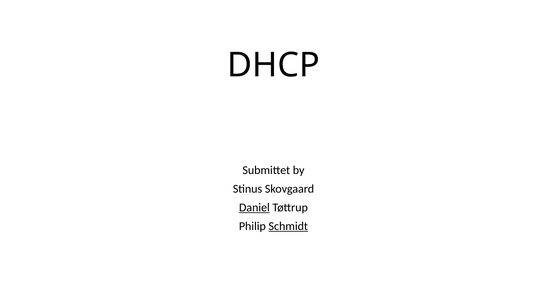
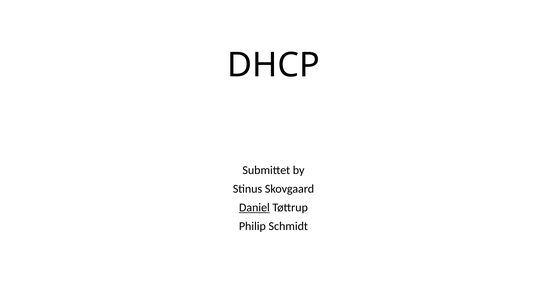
Schmidt underline: present -> none
